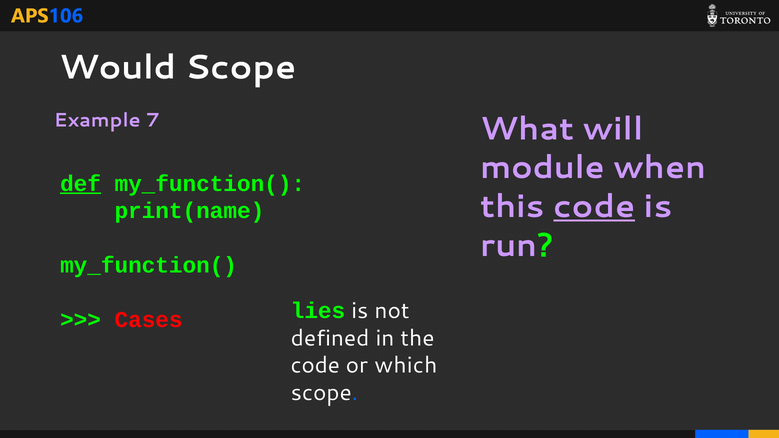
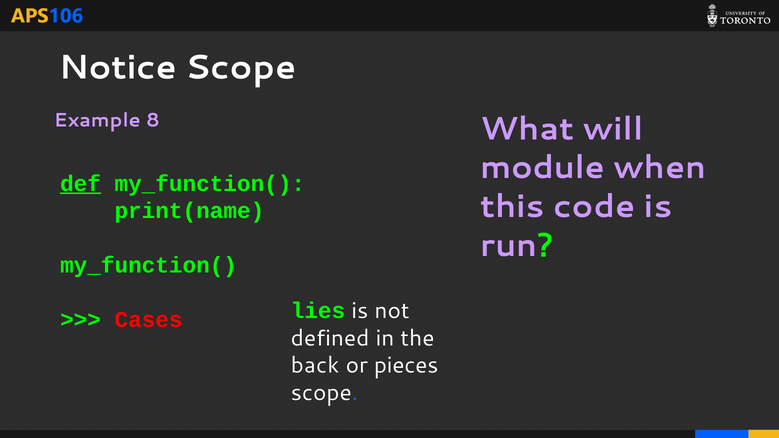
Would: Would -> Notice
7: 7 -> 8
code at (594, 207) underline: present -> none
code at (315, 366): code -> back
which: which -> pieces
